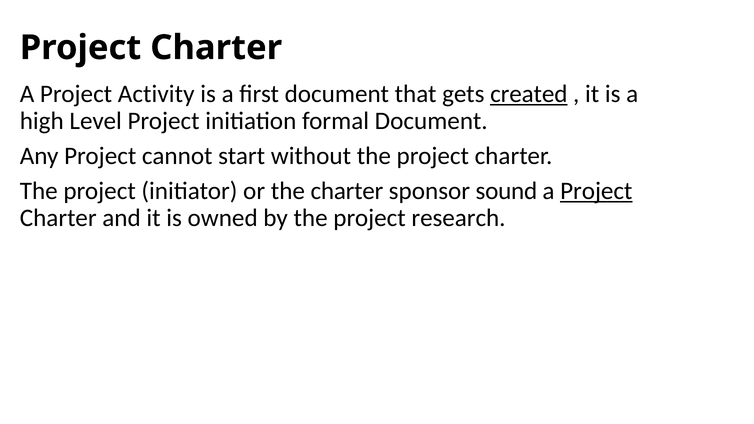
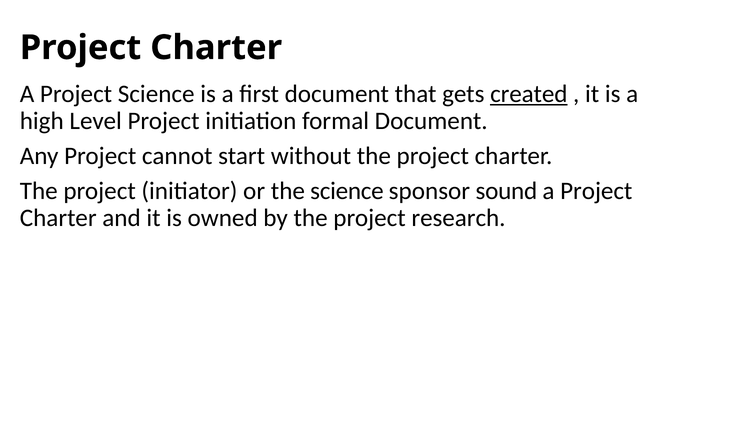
Project Activity: Activity -> Science
the charter: charter -> science
Project at (596, 191) underline: present -> none
